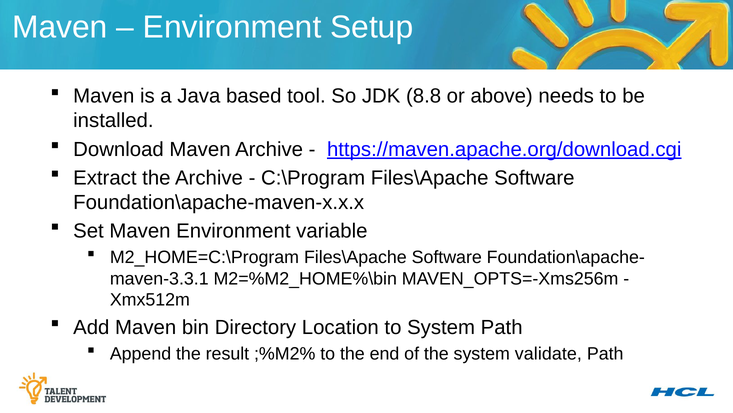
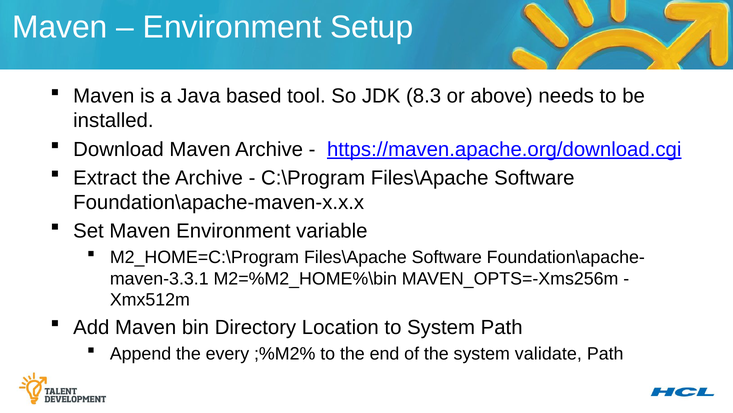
8.8: 8.8 -> 8.3
result: result -> every
